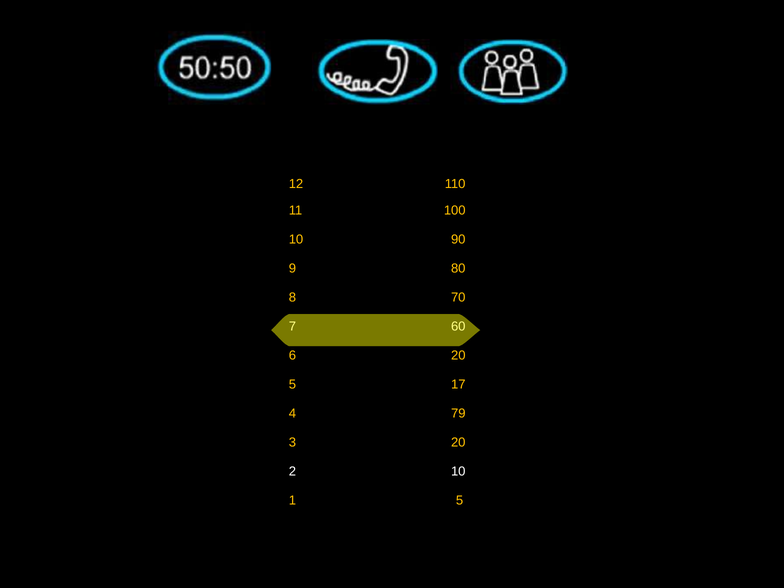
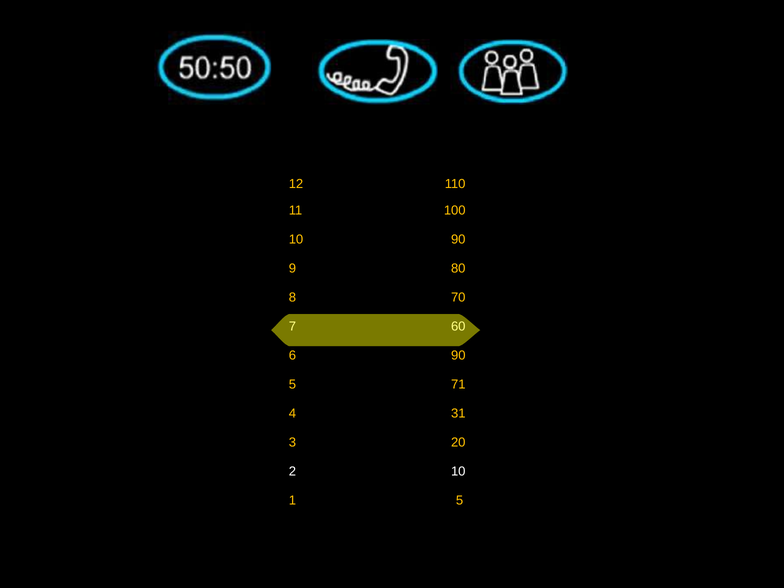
6 20: 20 -> 90
17: 17 -> 71
79: 79 -> 31
